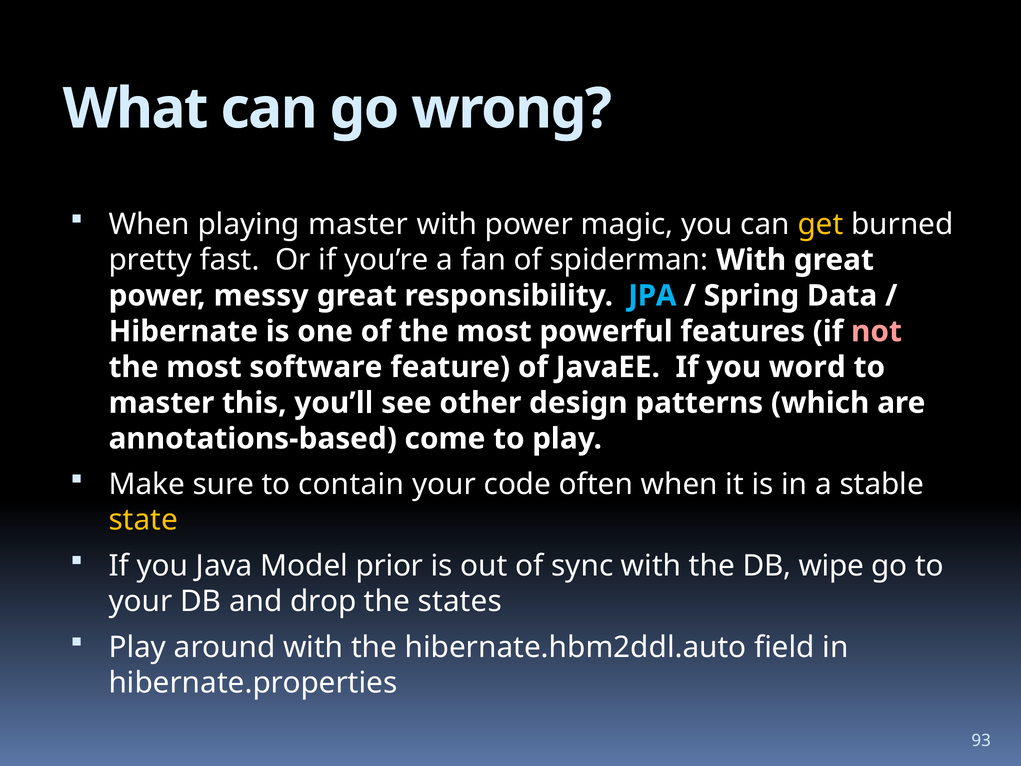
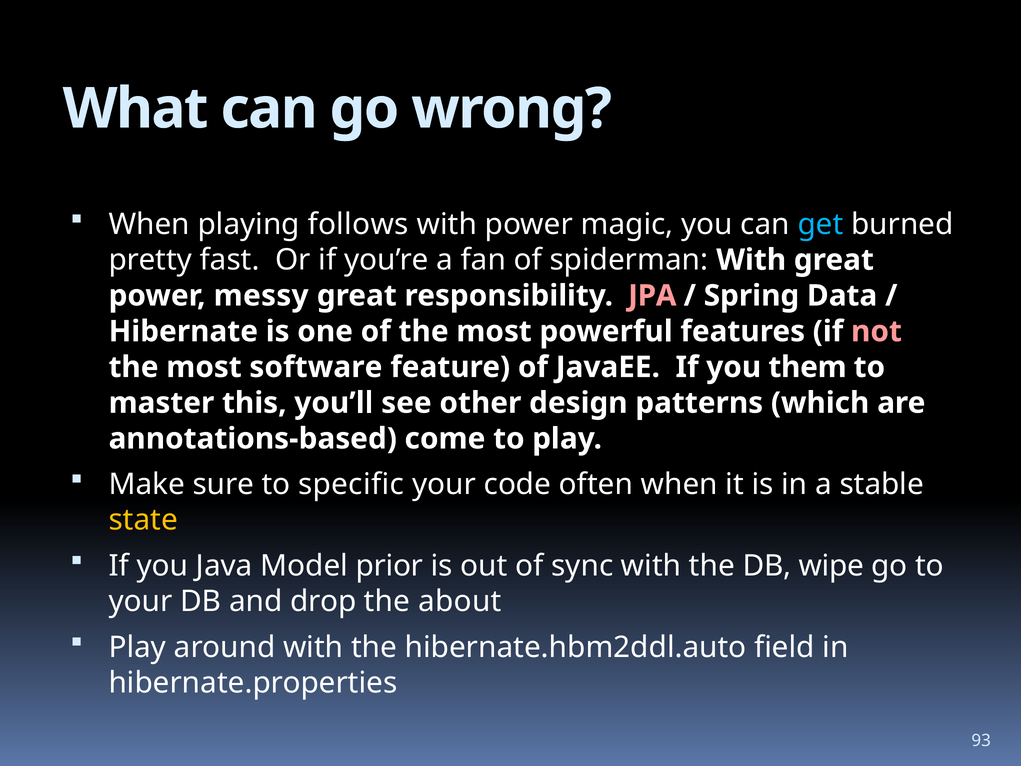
playing master: master -> follows
get colour: yellow -> light blue
JPA colour: light blue -> pink
word: word -> them
contain: contain -> specific
states: states -> about
